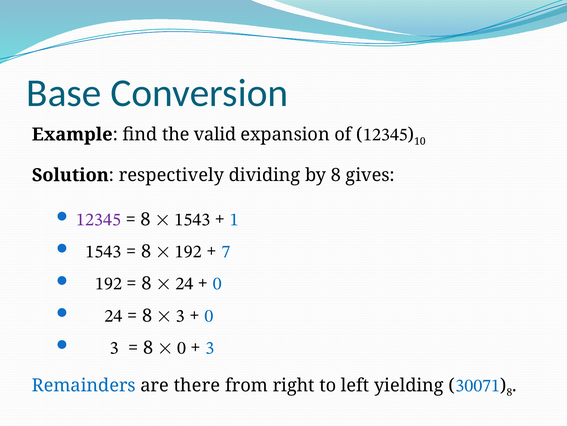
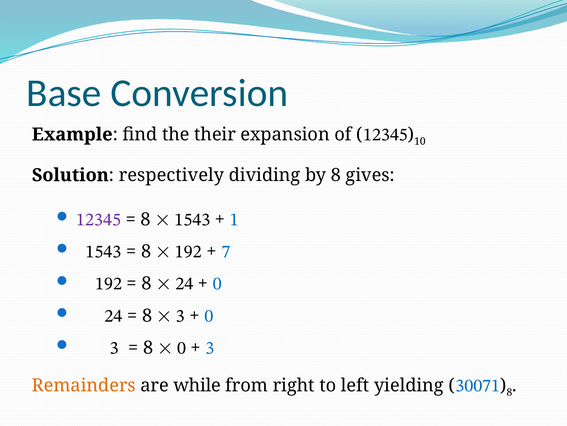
valid: valid -> their
Remainders colour: blue -> orange
there: there -> while
